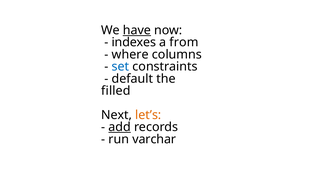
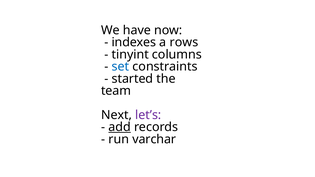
have underline: present -> none
from: from -> rows
where: where -> tinyint
default: default -> started
filled: filled -> team
let’s colour: orange -> purple
